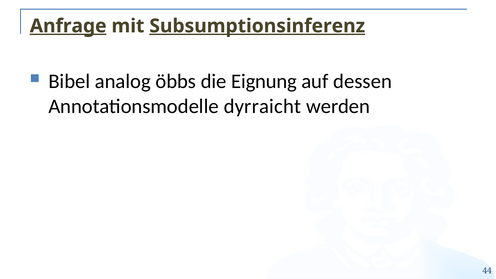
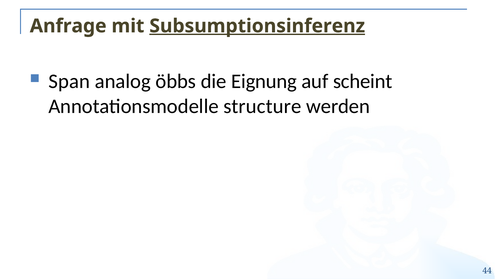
Anfrage underline: present -> none
Bibel: Bibel -> Span
dessen: dessen -> scheint
dyrraicht: dyrraicht -> structure
